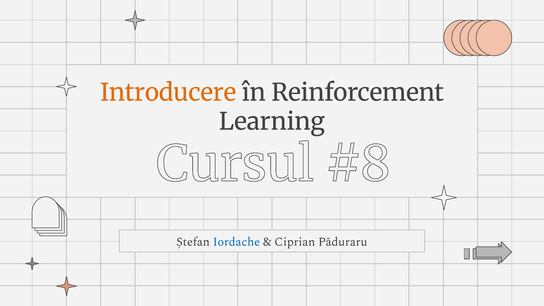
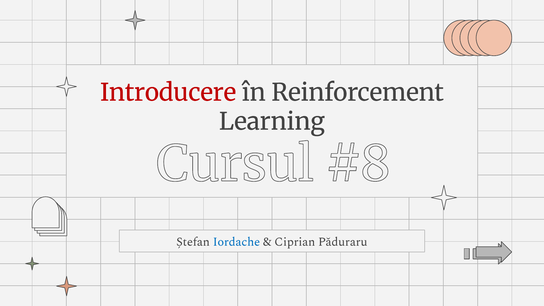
Introducere colour: orange -> red
